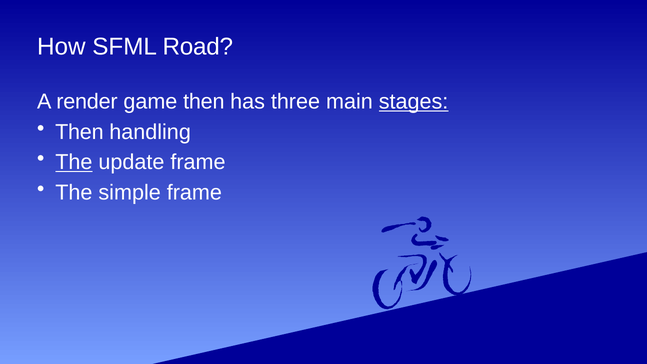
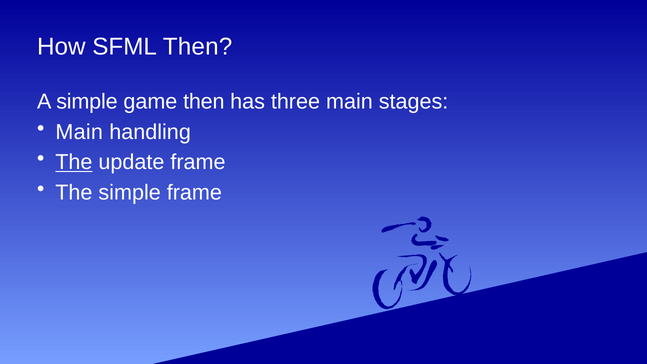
SFML Road: Road -> Then
A render: render -> simple
stages underline: present -> none
Then at (79, 132): Then -> Main
